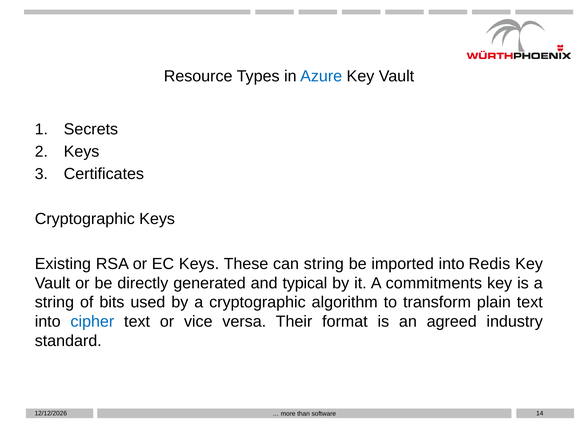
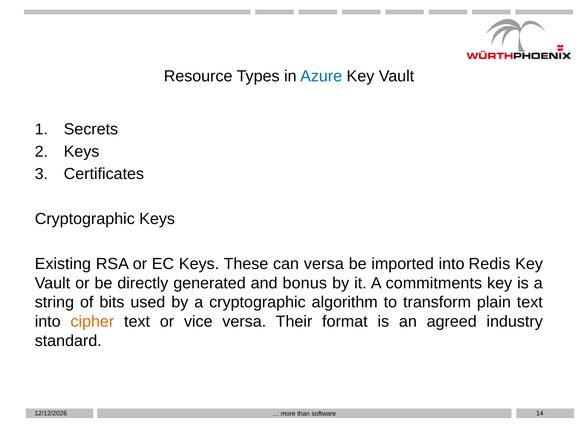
can string: string -> versa
typical: typical -> bonus
cipher colour: blue -> orange
